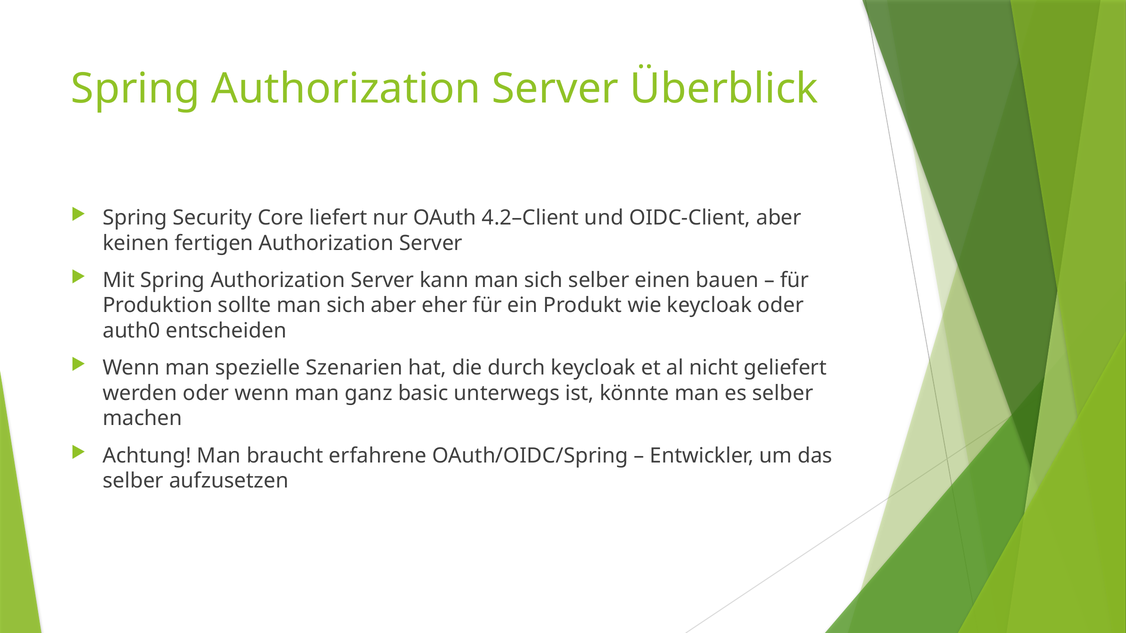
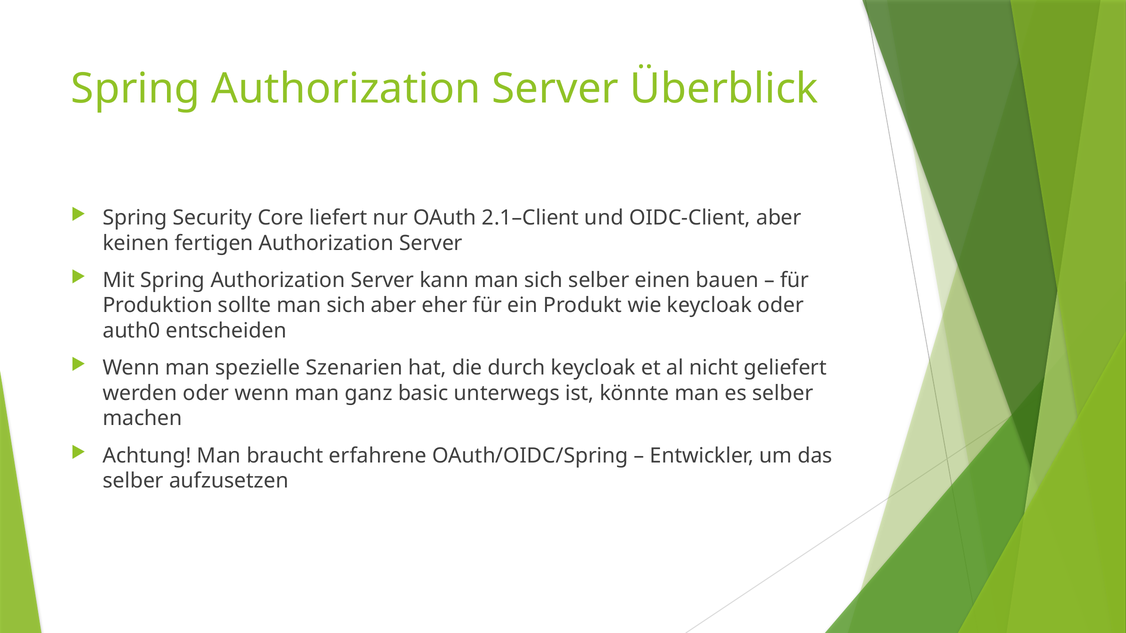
4.2–Client: 4.2–Client -> 2.1–Client
